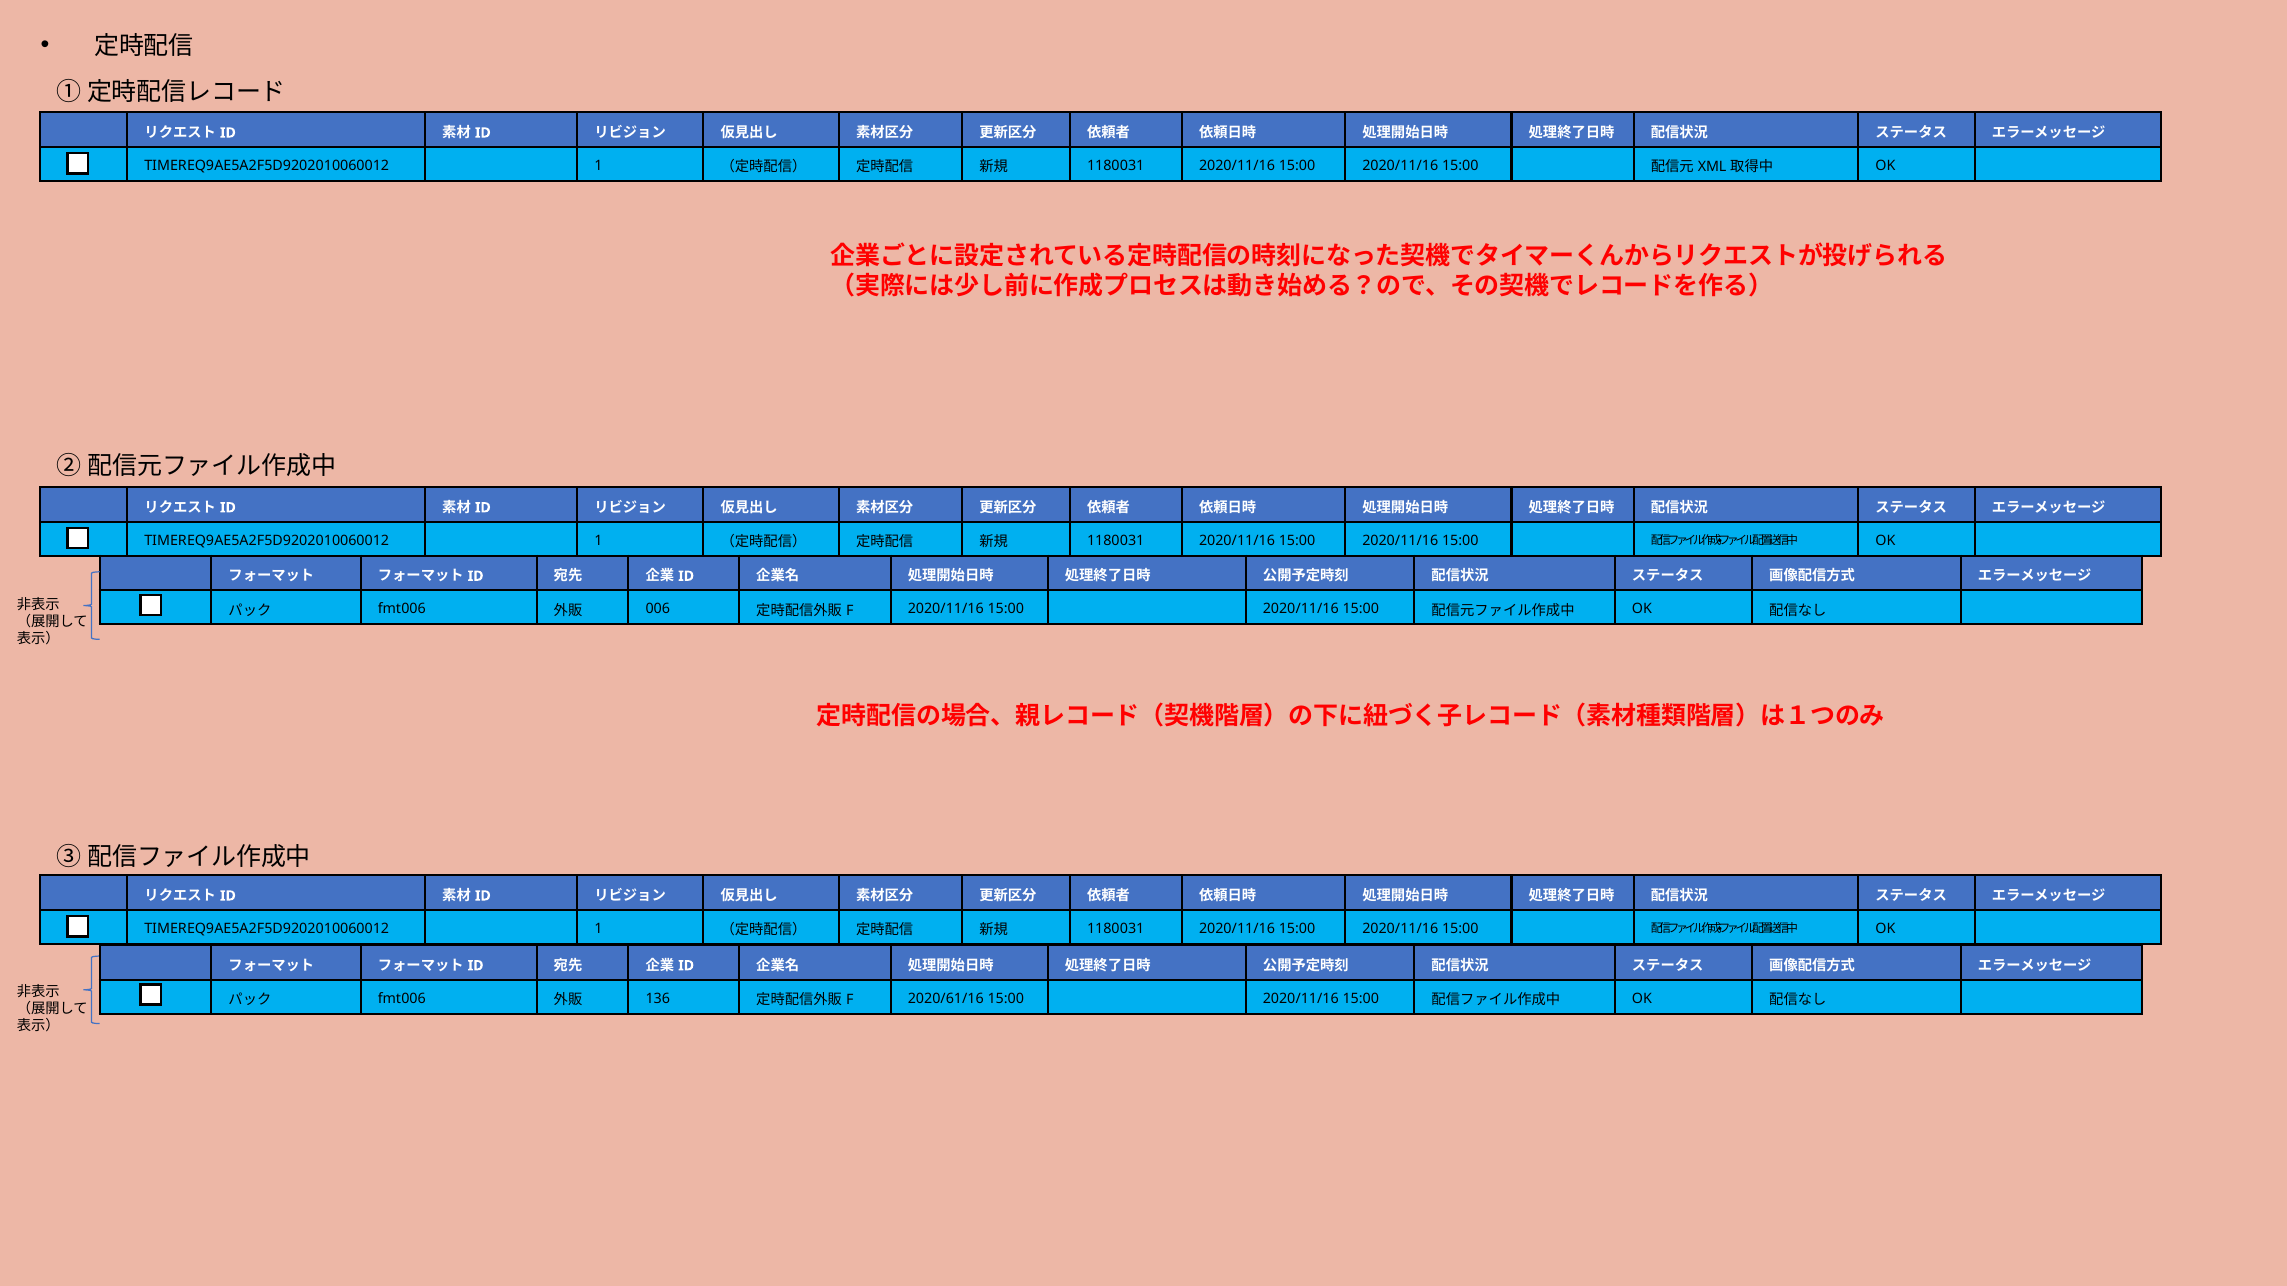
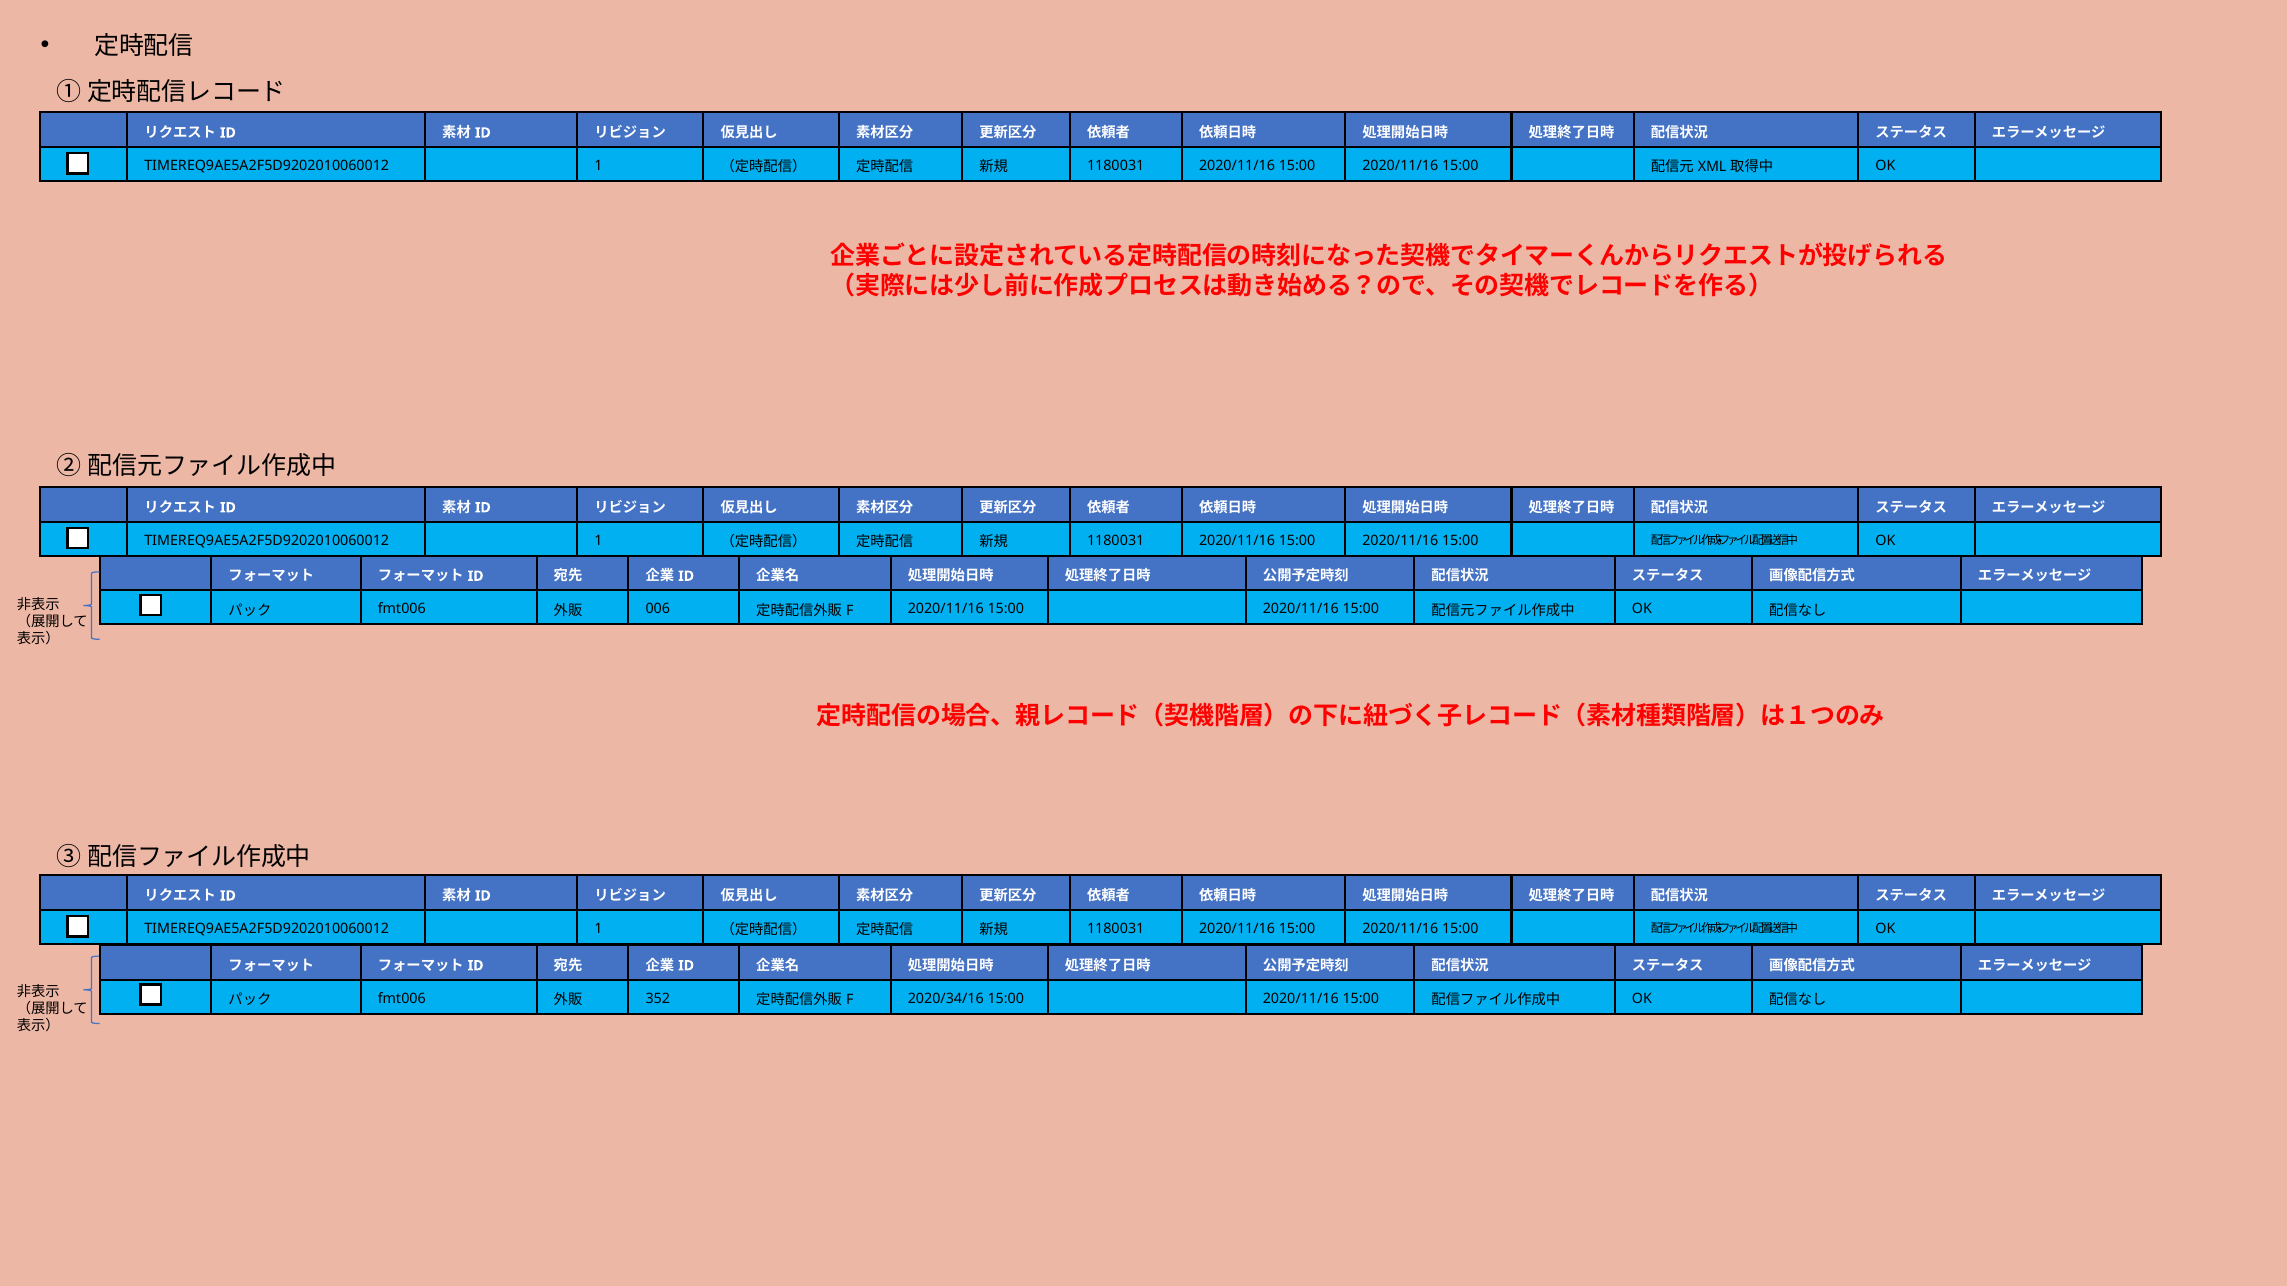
136: 136 -> 352
2020/61/16: 2020/61/16 -> 2020/34/16
